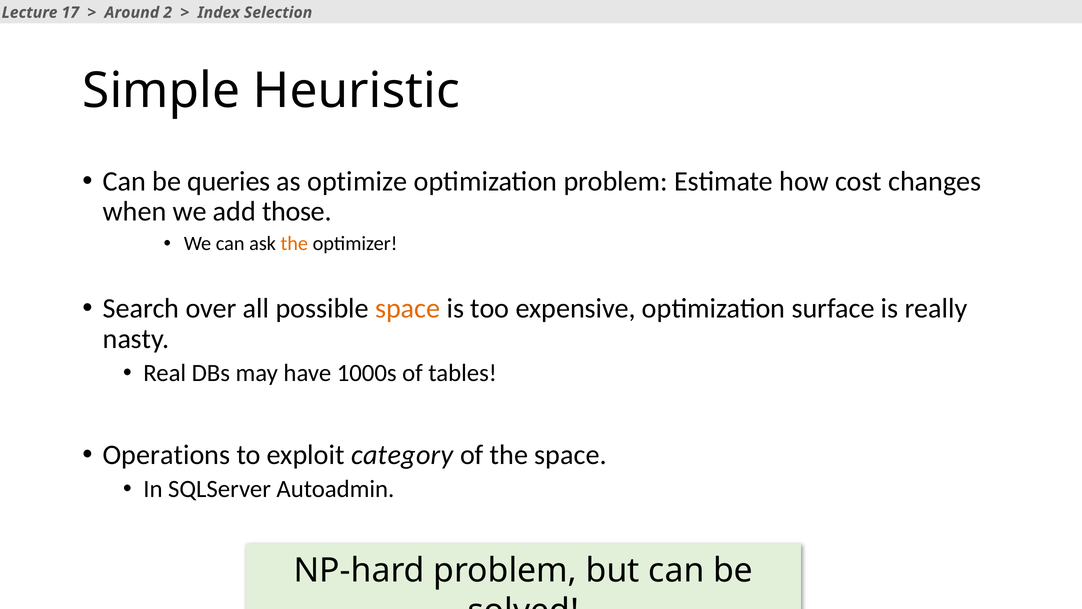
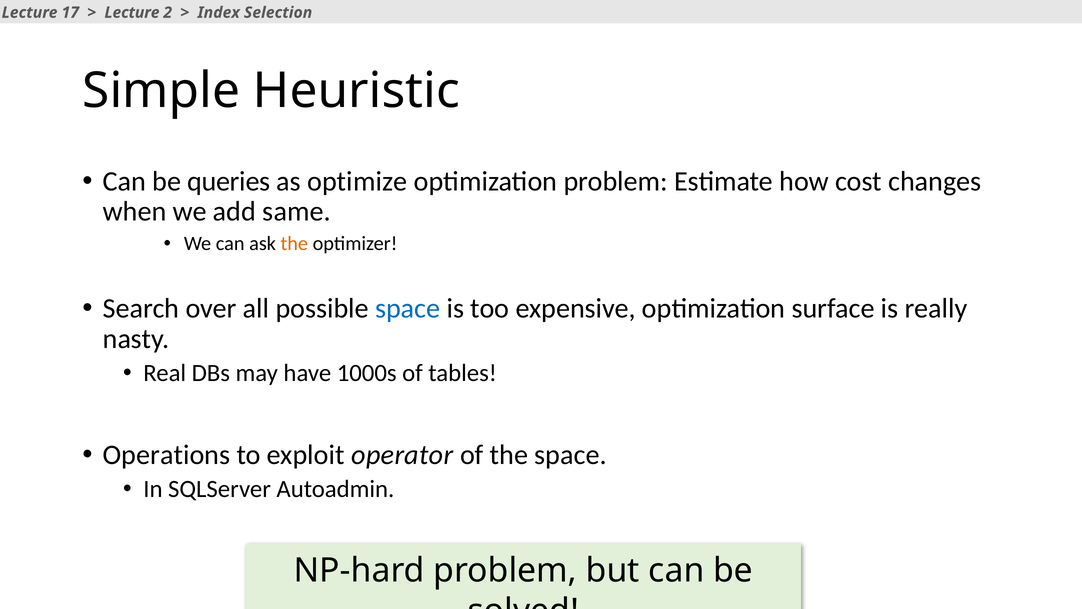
Around at (132, 13): Around -> Lecture
those: those -> same
space at (408, 308) colour: orange -> blue
category: category -> operator
